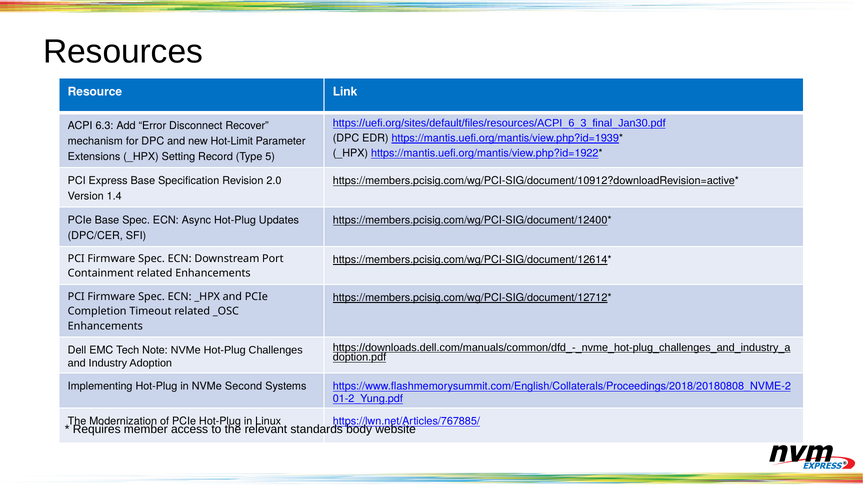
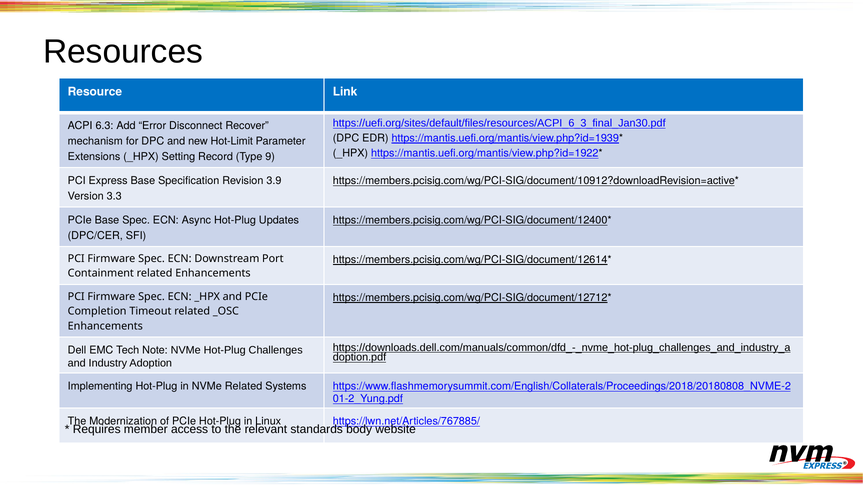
5: 5 -> 9
2.0: 2.0 -> 3.9
1.4: 1.4 -> 3.3
NVMe Second: Second -> Related
